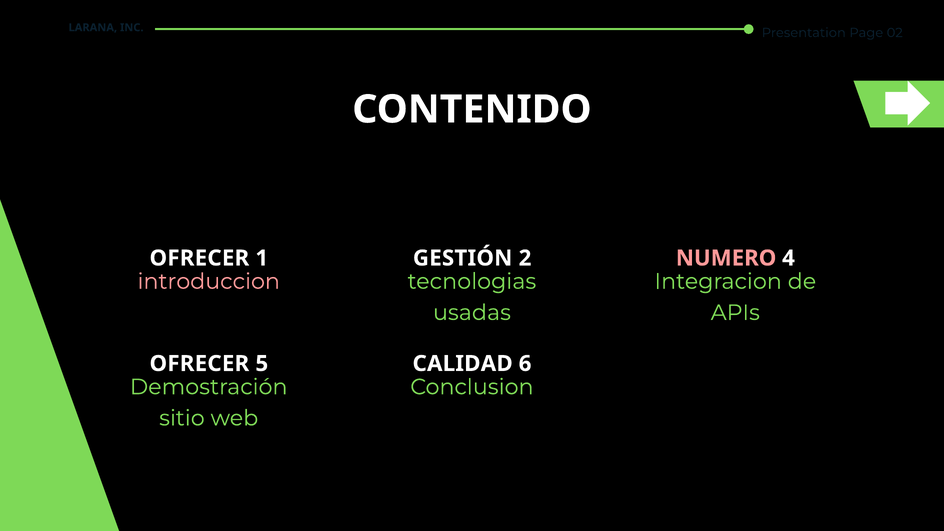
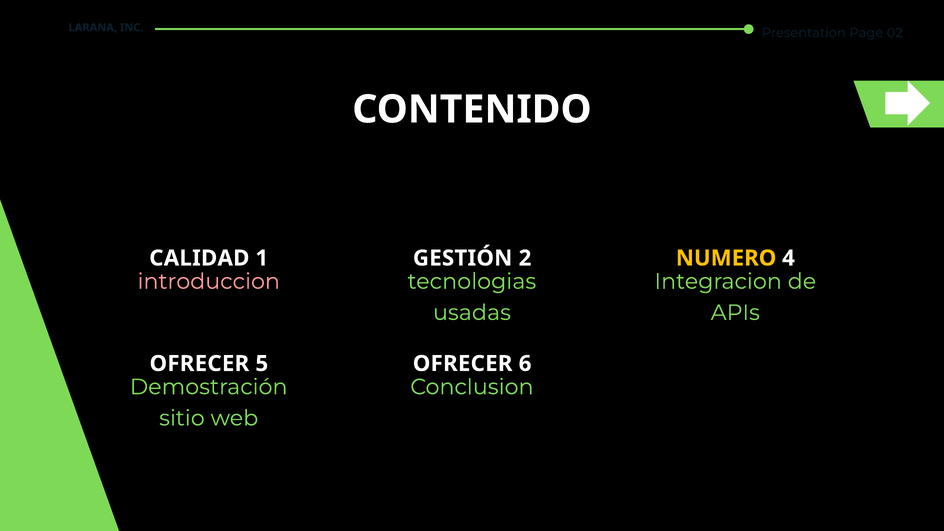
OFRECER at (199, 258): OFRECER -> CALIDAD
NUMERO colour: pink -> yellow
CALIDAD at (463, 364): CALIDAD -> OFRECER
